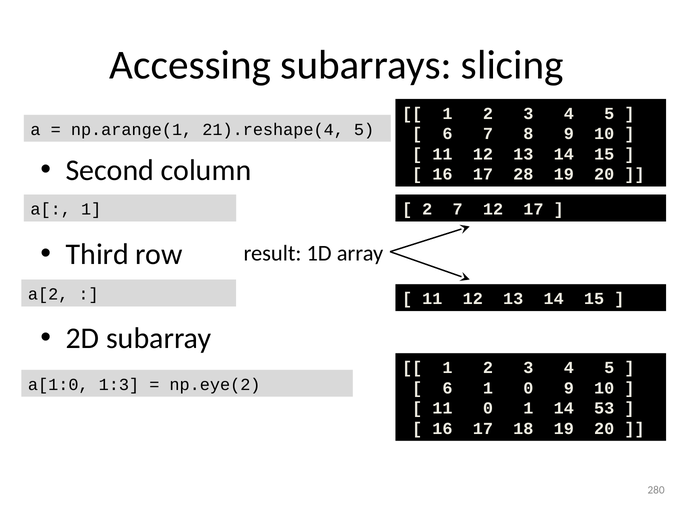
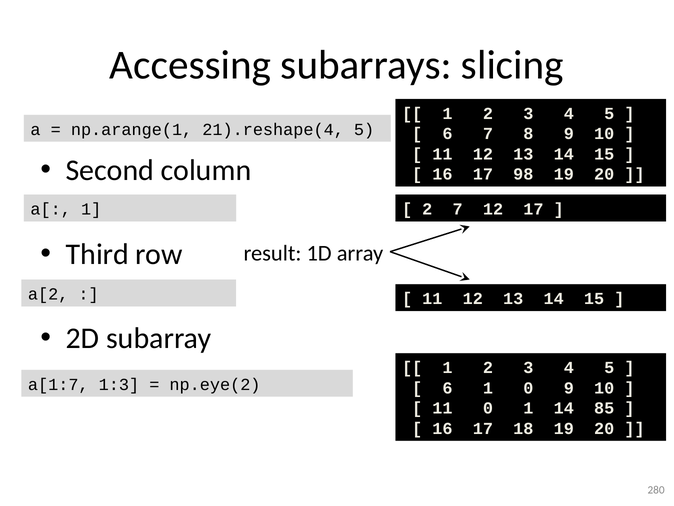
28: 28 -> 98
a[1:0: a[1:0 -> a[1:7
53: 53 -> 85
